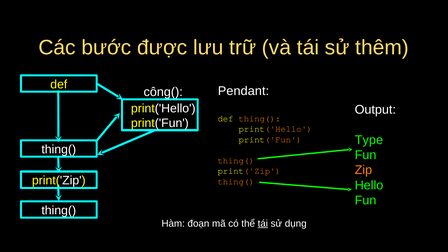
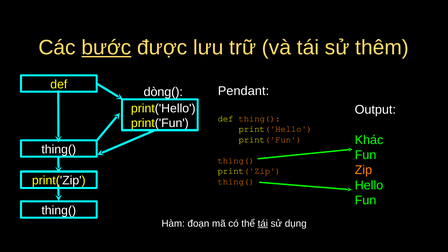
bước underline: none -> present
công(: công( -> dòng(
Type: Type -> Khác
